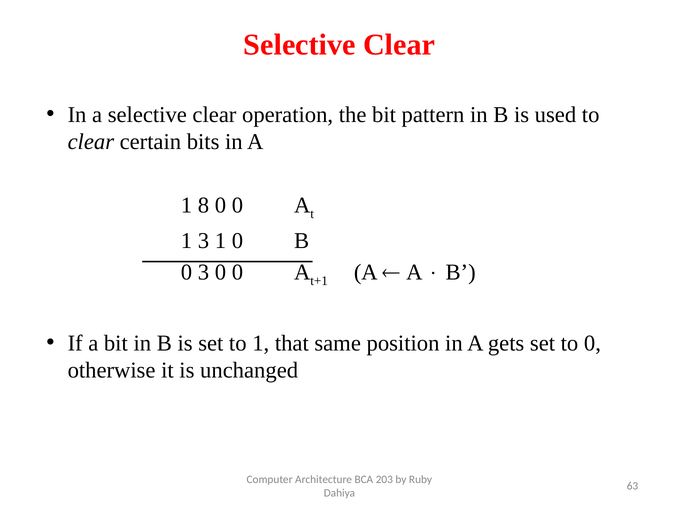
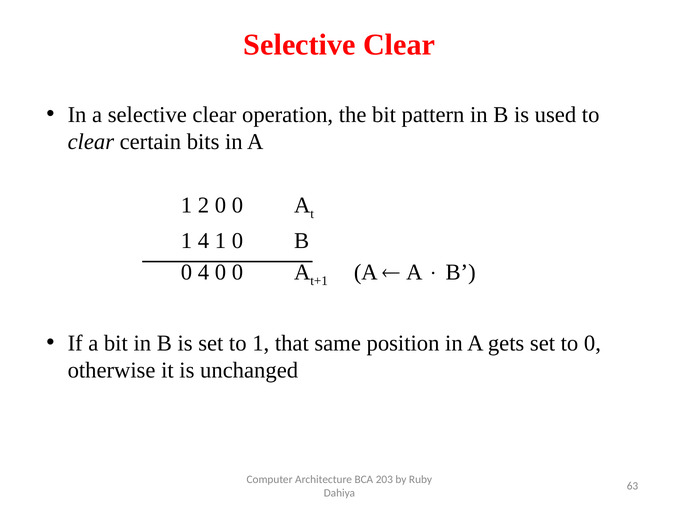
8: 8 -> 2
1 3: 3 -> 4
0 3: 3 -> 4
